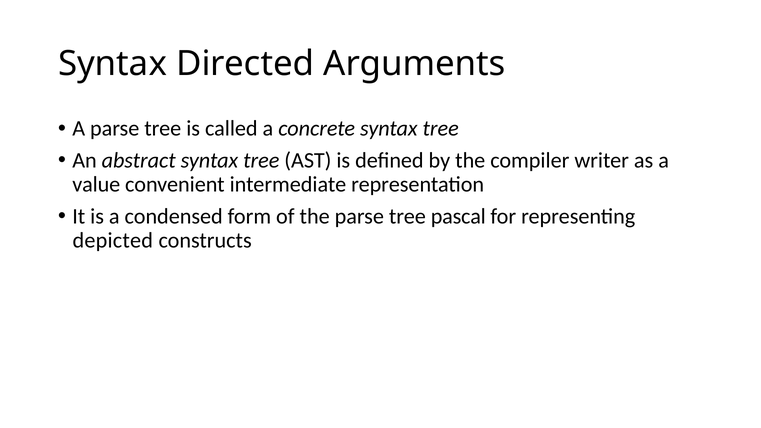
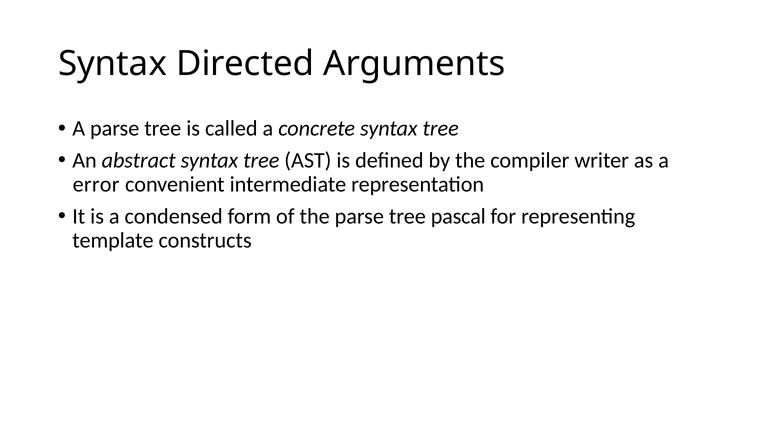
value: value -> error
depicted: depicted -> template
